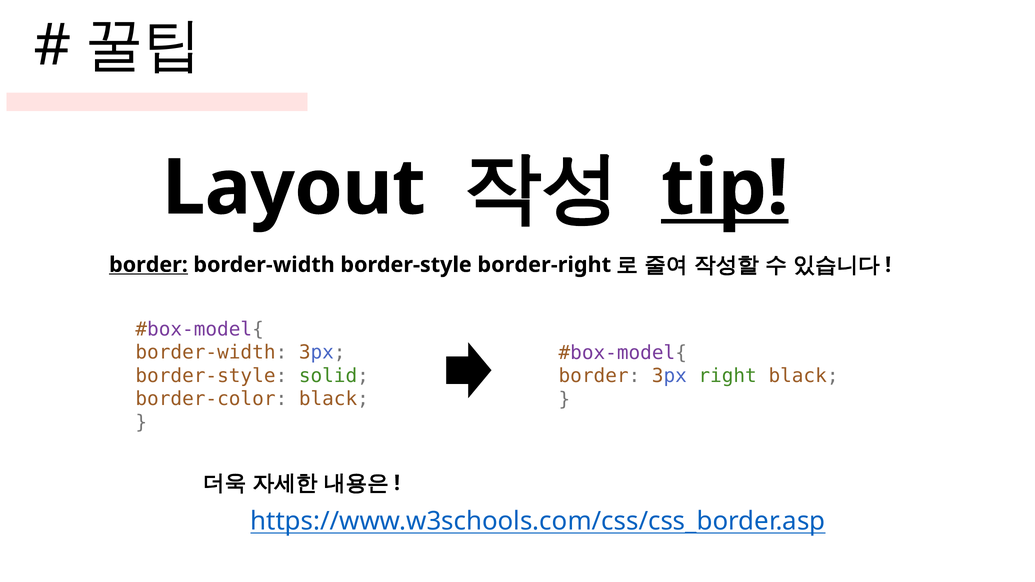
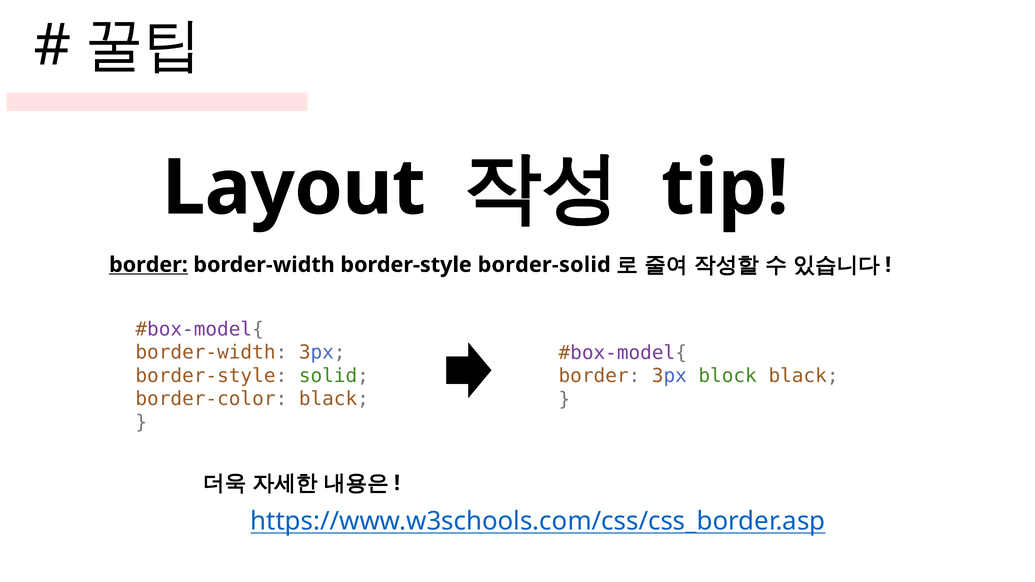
tip underline: present -> none
border-right: border-right -> border-solid
right: right -> block
